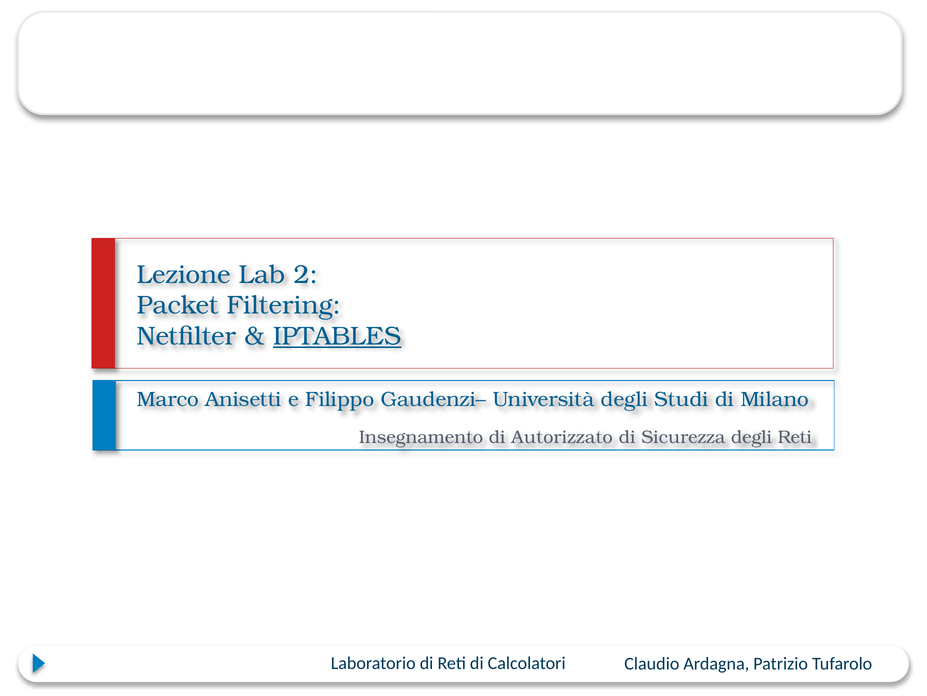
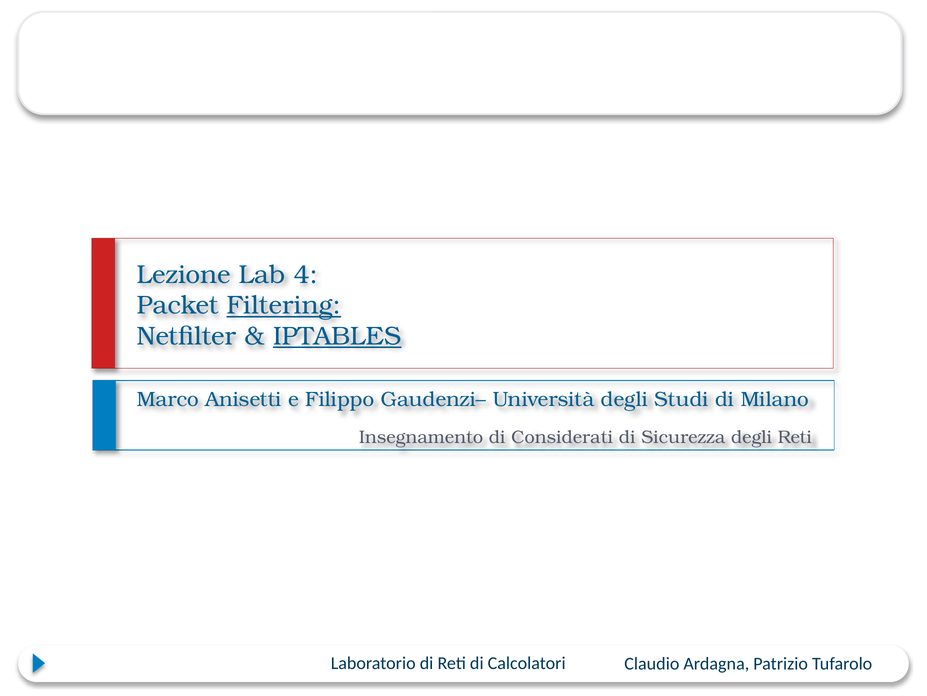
2: 2 -> 4
Filtering underline: none -> present
Autorizzato: Autorizzato -> Considerati
